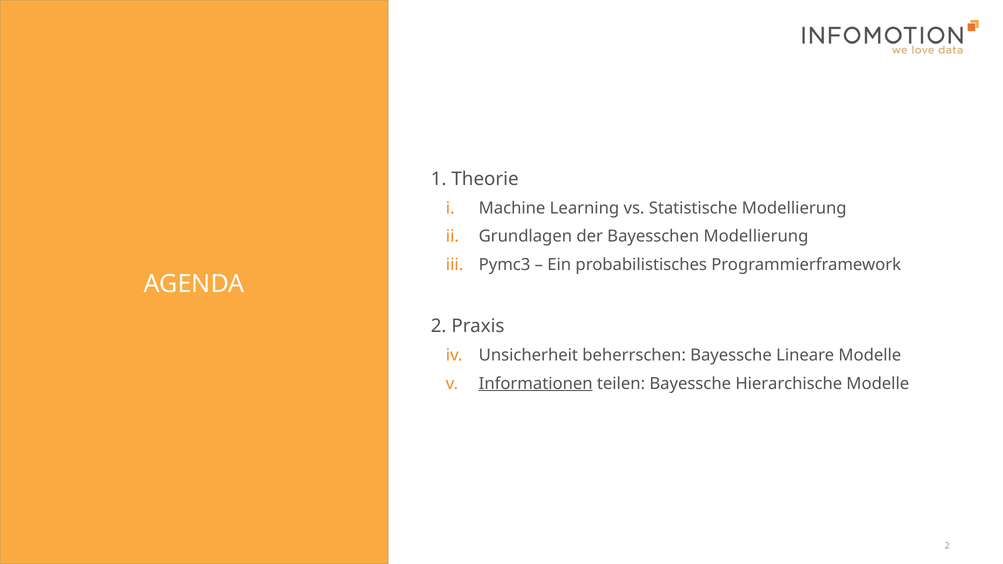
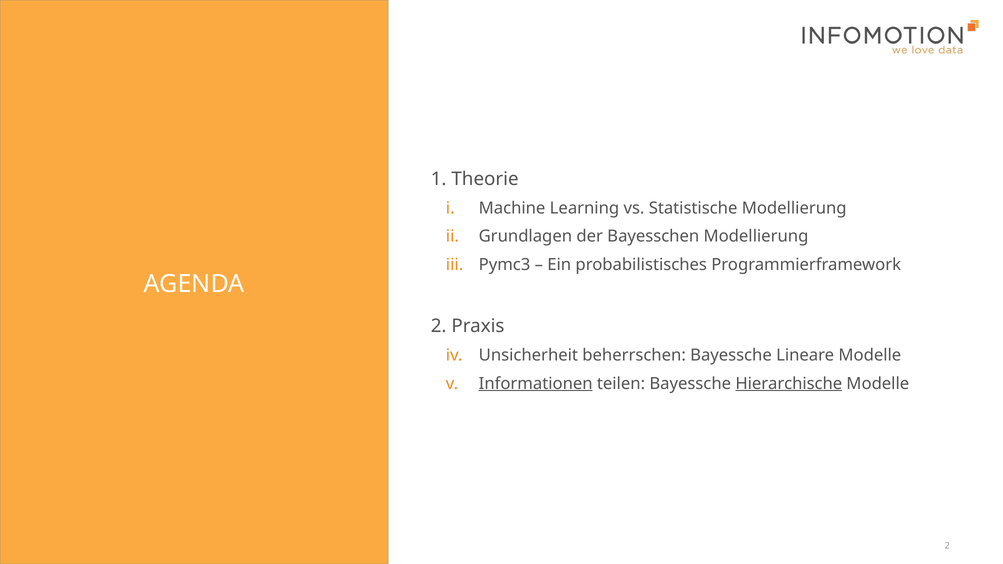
Hierarchische underline: none -> present
